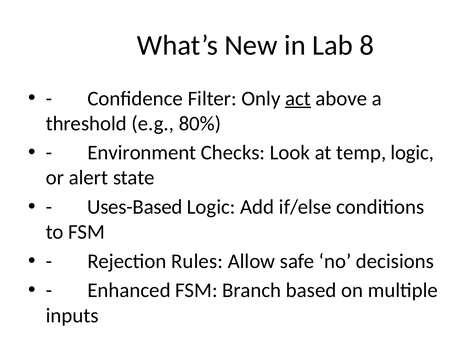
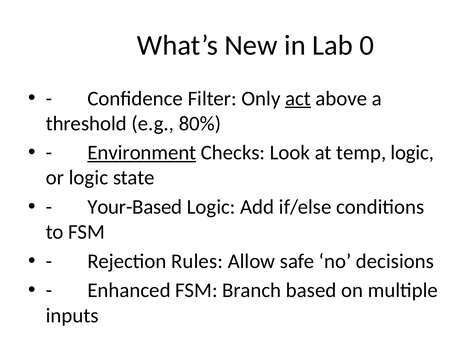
8: 8 -> 0
Environment underline: none -> present
or alert: alert -> logic
Uses-Based: Uses-Based -> Your-Based
